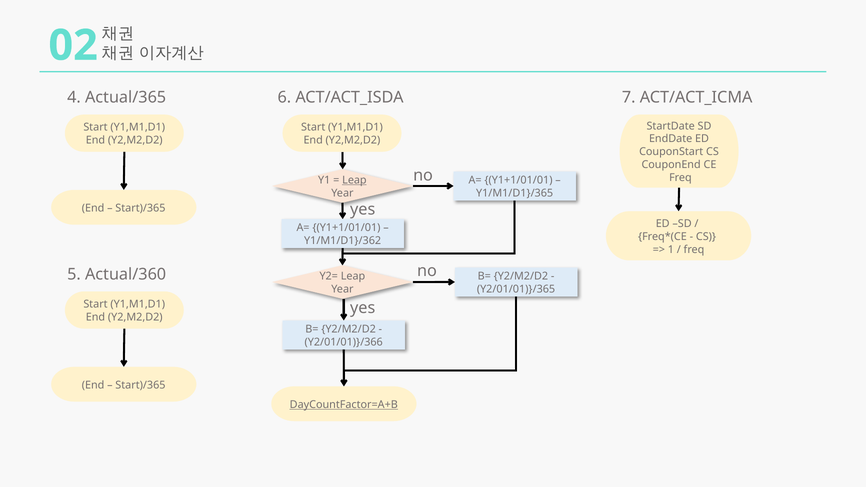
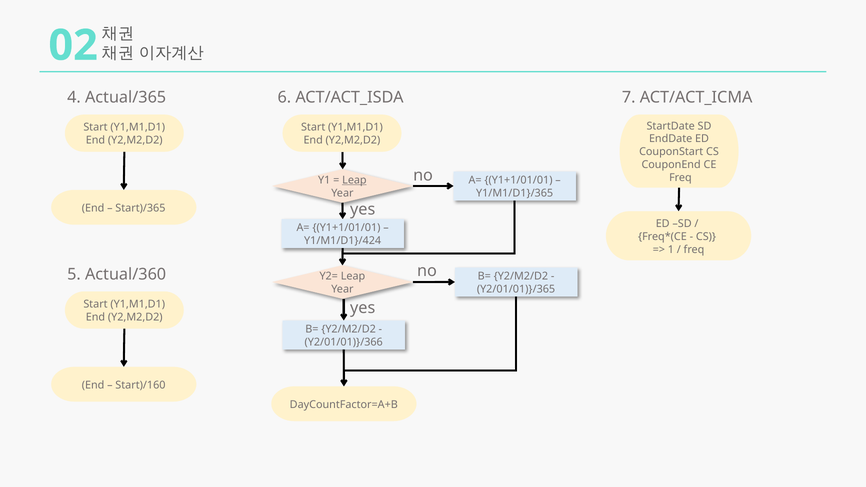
Y1/M1/D1}/362: Y1/M1/D1}/362 -> Y1/M1/D1}/424
Start)/365 at (140, 385): Start)/365 -> Start)/160
DayCountFactor=A+B underline: present -> none
